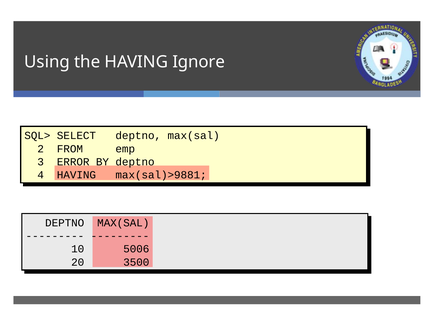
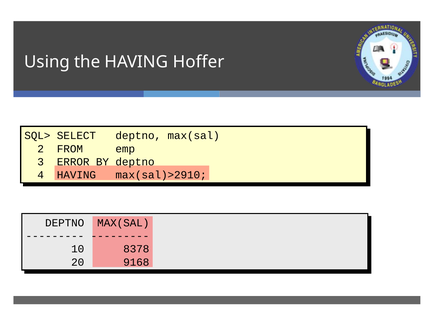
Ignore: Ignore -> Hoffer
max(sal)>9881: max(sal)>9881 -> max(sal)>2910
5006: 5006 -> 8378
3500: 3500 -> 9168
